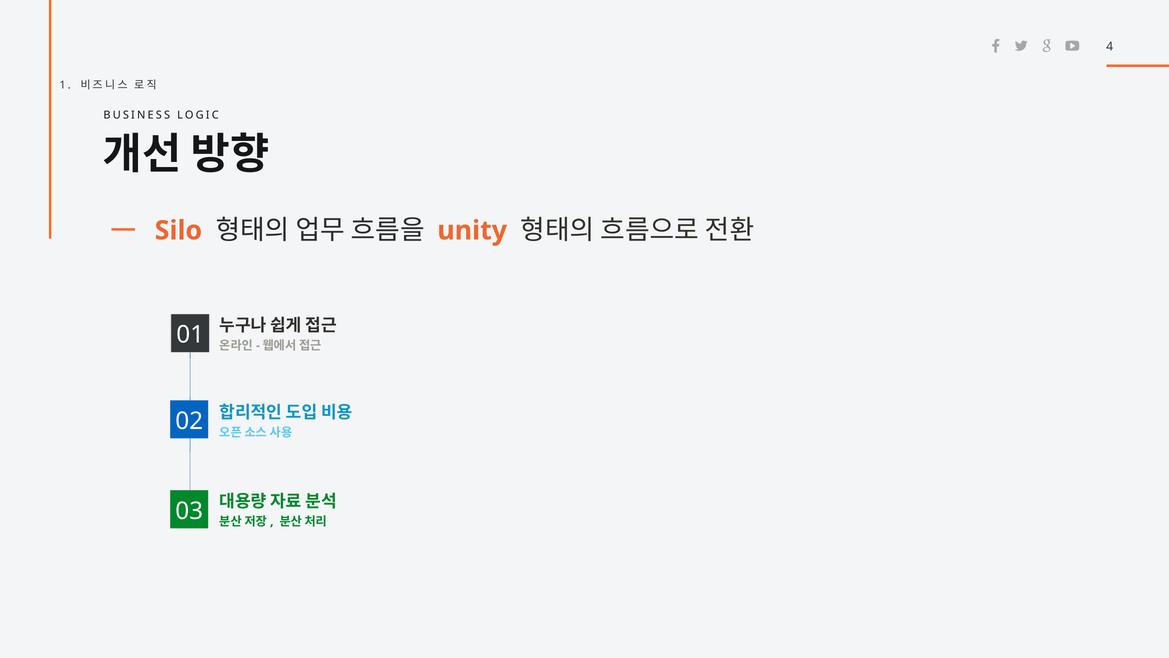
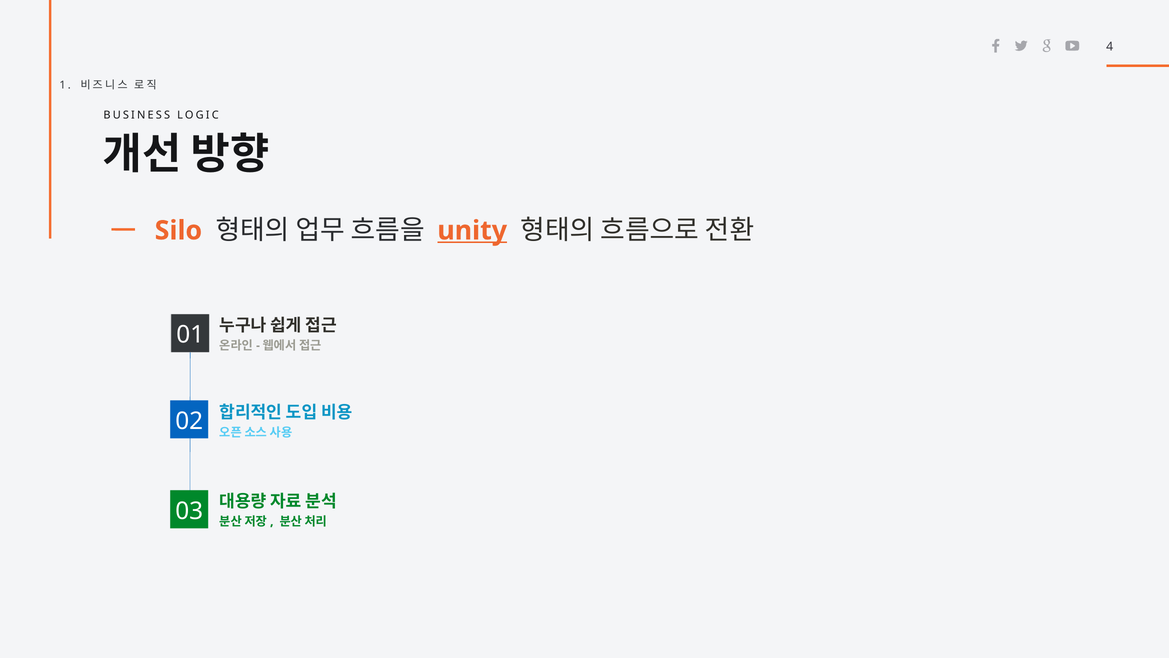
unity underline: none -> present
